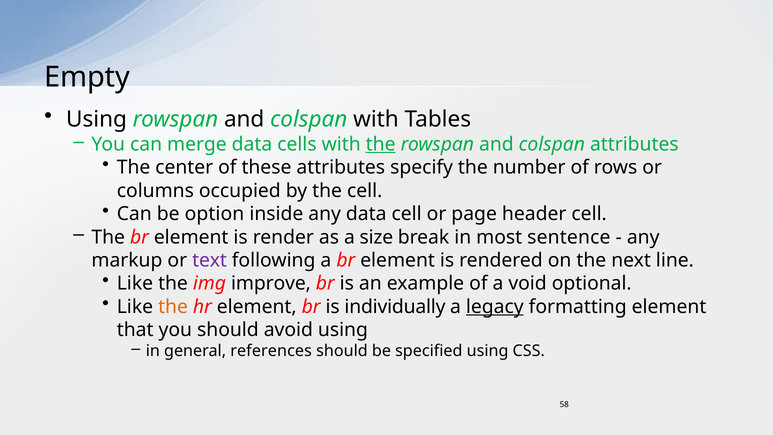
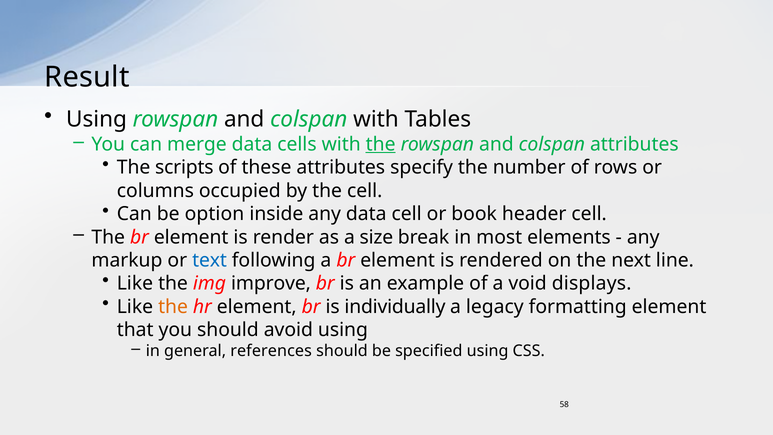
Empty: Empty -> Result
center: center -> scripts
page: page -> book
sentence: sentence -> elements
text colour: purple -> blue
optional: optional -> displays
legacy underline: present -> none
